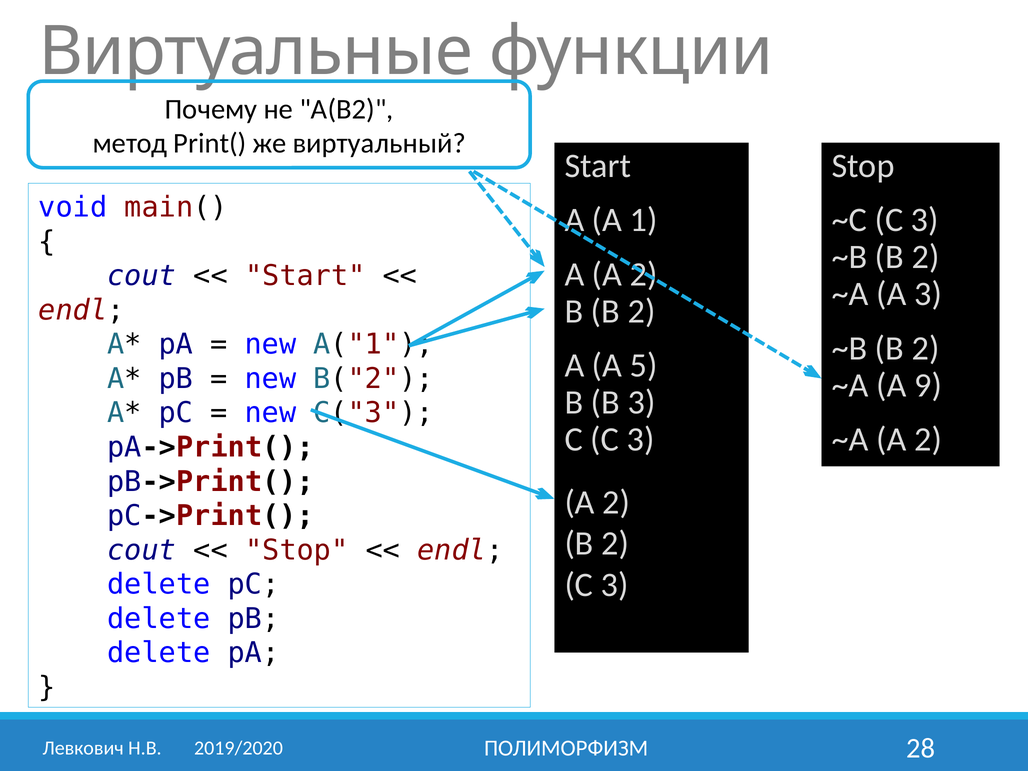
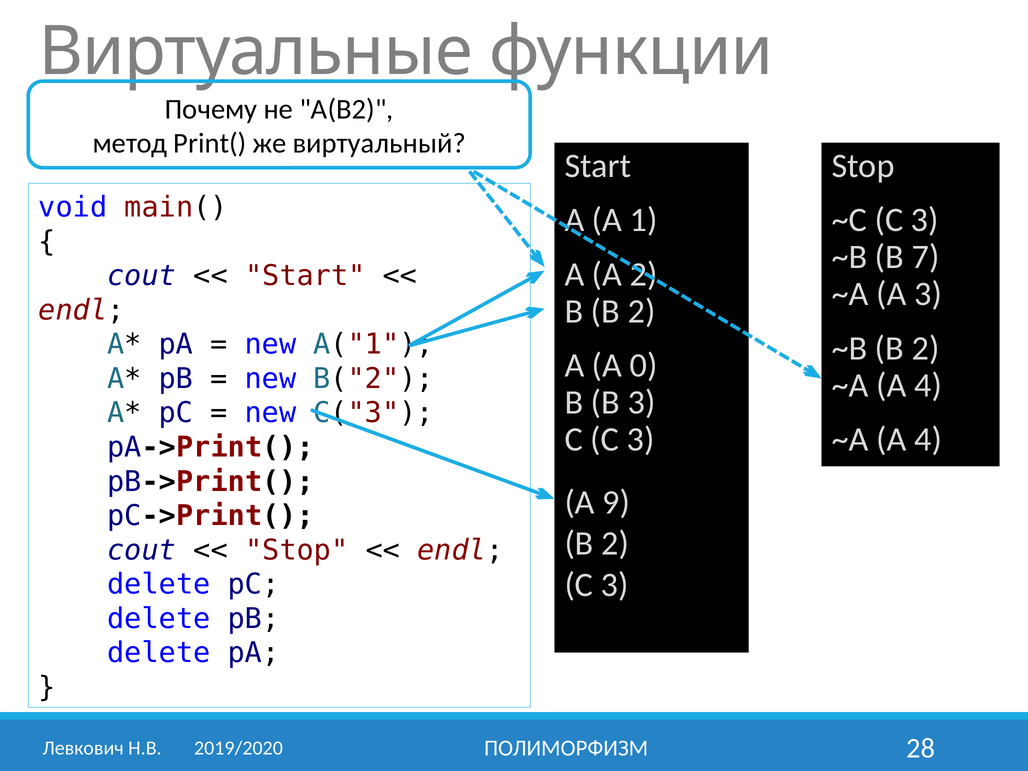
2 at (926, 257): 2 -> 7
5: 5 -> 0
9 at (928, 385): 9 -> 4
2 at (928, 439): 2 -> 4
2 at (616, 503): 2 -> 9
